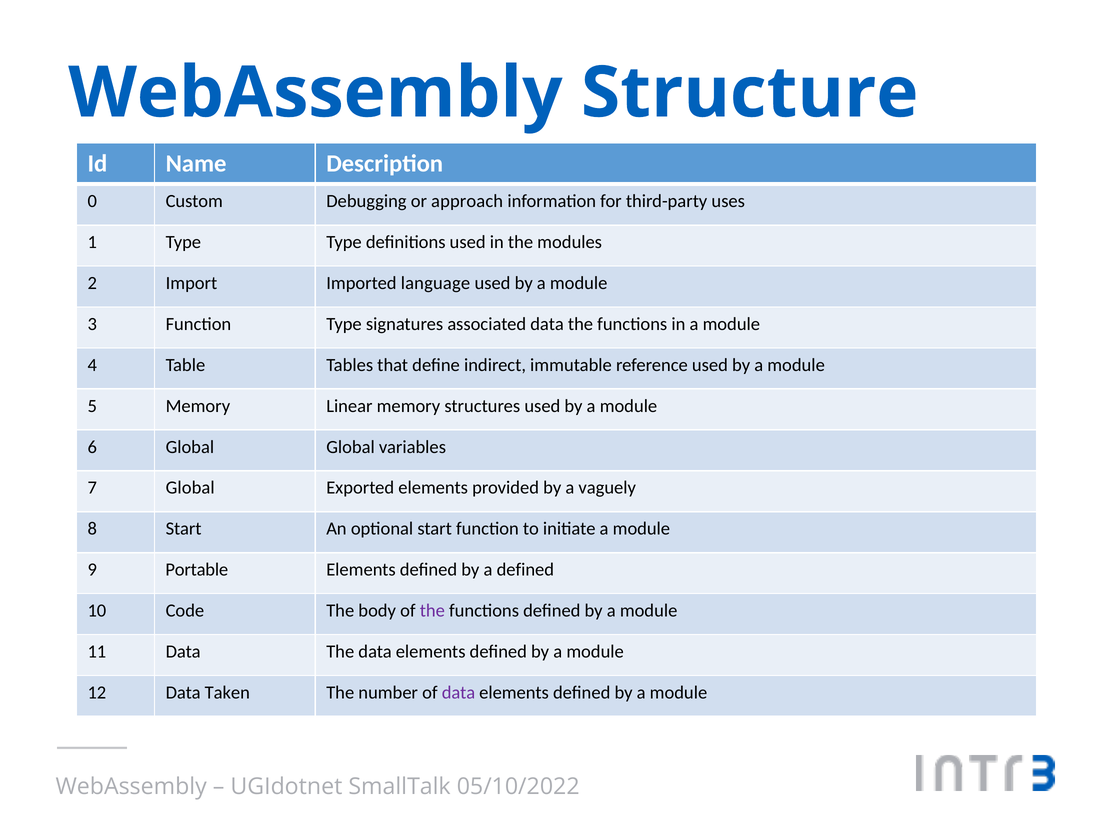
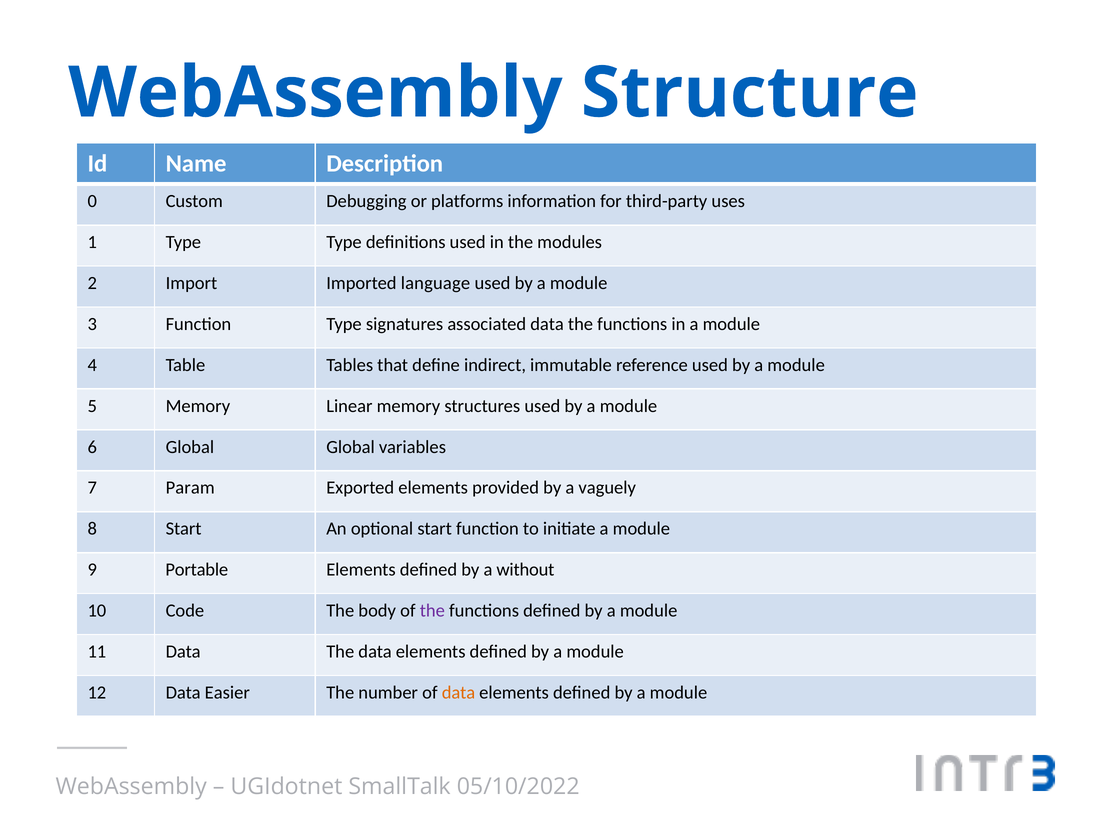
approach: approach -> platforms
7 Global: Global -> Param
a defined: defined -> without
Taken: Taken -> Easier
data at (459, 692) colour: purple -> orange
